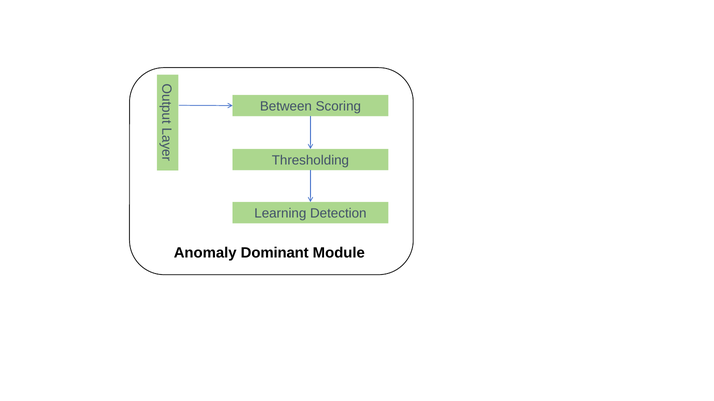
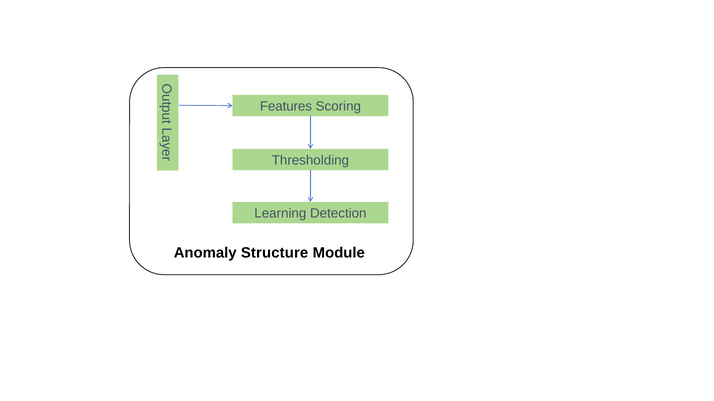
Between: Between -> Features
Dominant: Dominant -> Structure
